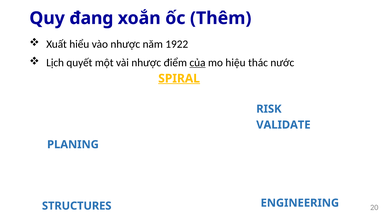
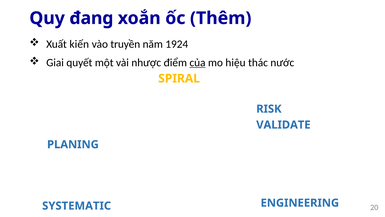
hiểu: hiểu -> kiến
vào nhược: nhược -> truyền
1922: 1922 -> 1924
Lịch: Lịch -> Giai
SPIRAL underline: present -> none
STRUCTURES: STRUCTURES -> SYSTEMATIC
